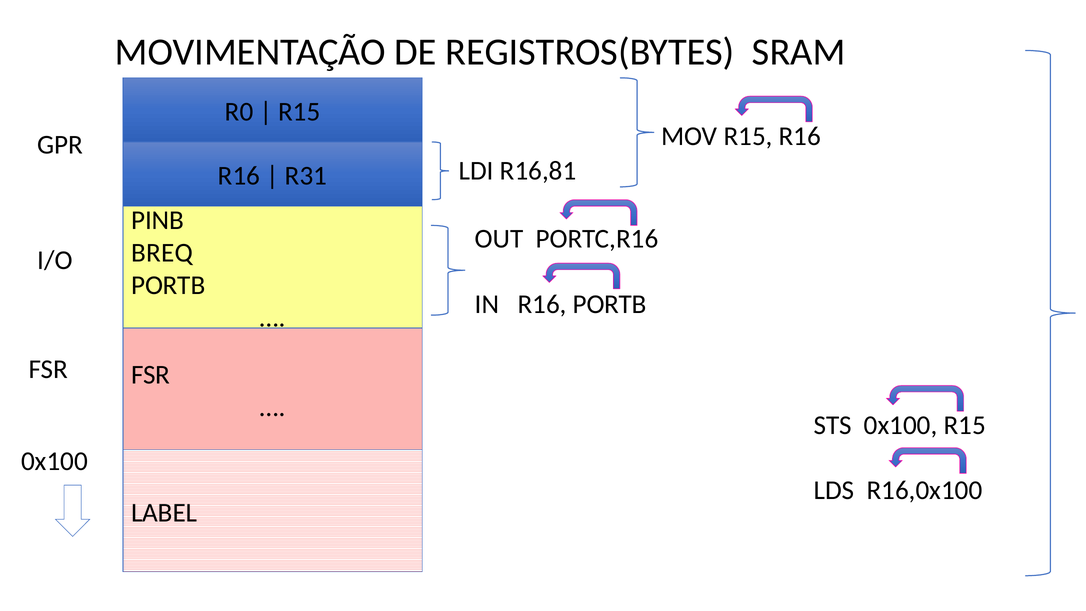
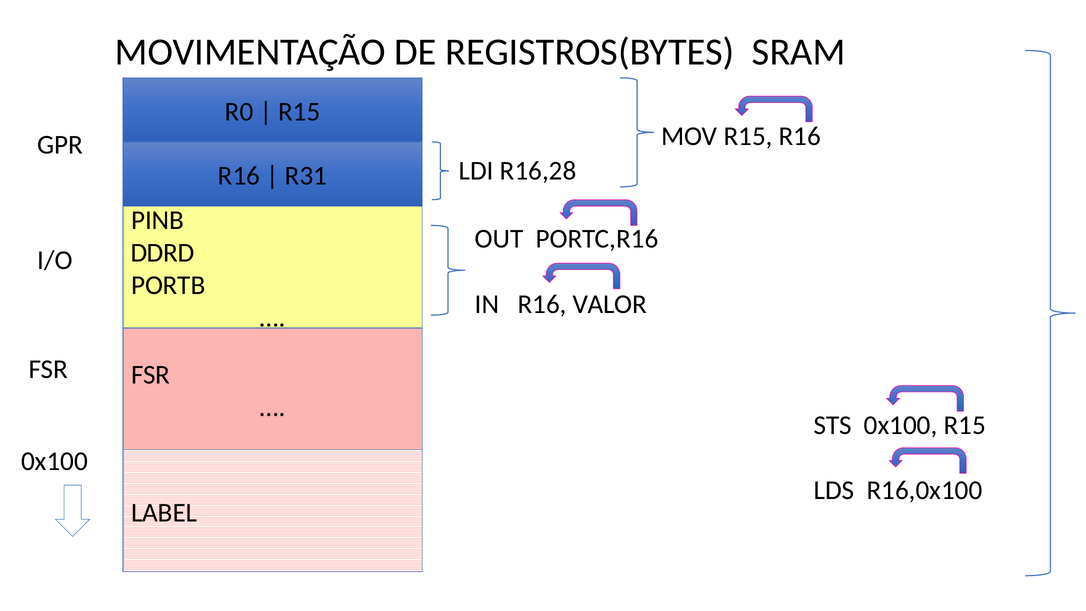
R16,81: R16,81 -> R16,28
BREQ: BREQ -> DDRD
R16 PORTB: PORTB -> VALOR
